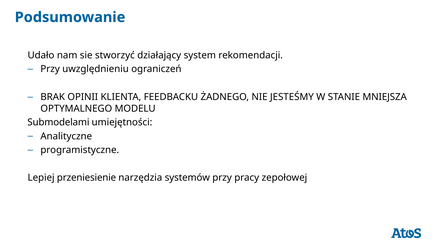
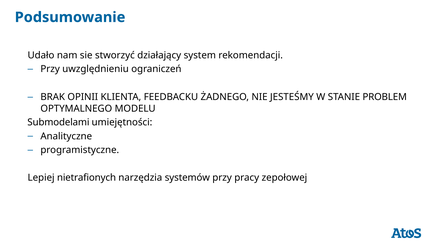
MNIEJSZA: MNIEJSZA -> PROBLEM
przeniesienie: przeniesienie -> nietrafionych
